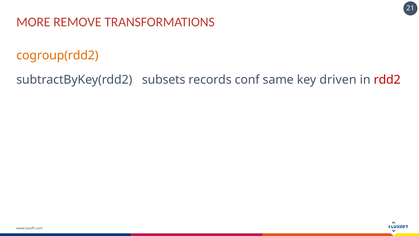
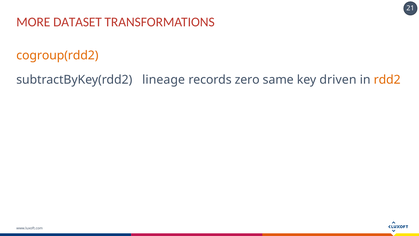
REMOVE: REMOVE -> DATASET
subsets: subsets -> lineage
conf: conf -> zero
rdd2 colour: red -> orange
